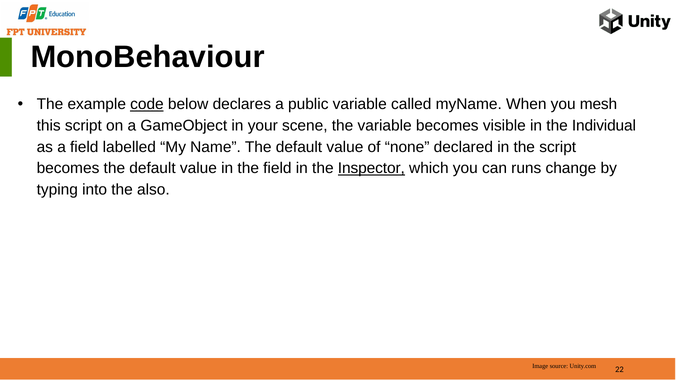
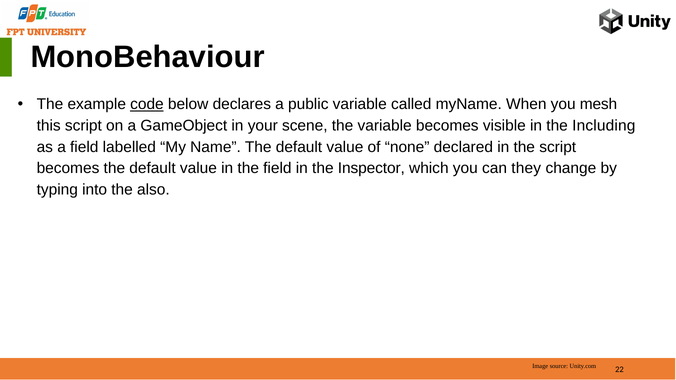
Individual: Individual -> Including
Inspector underline: present -> none
runs: runs -> they
